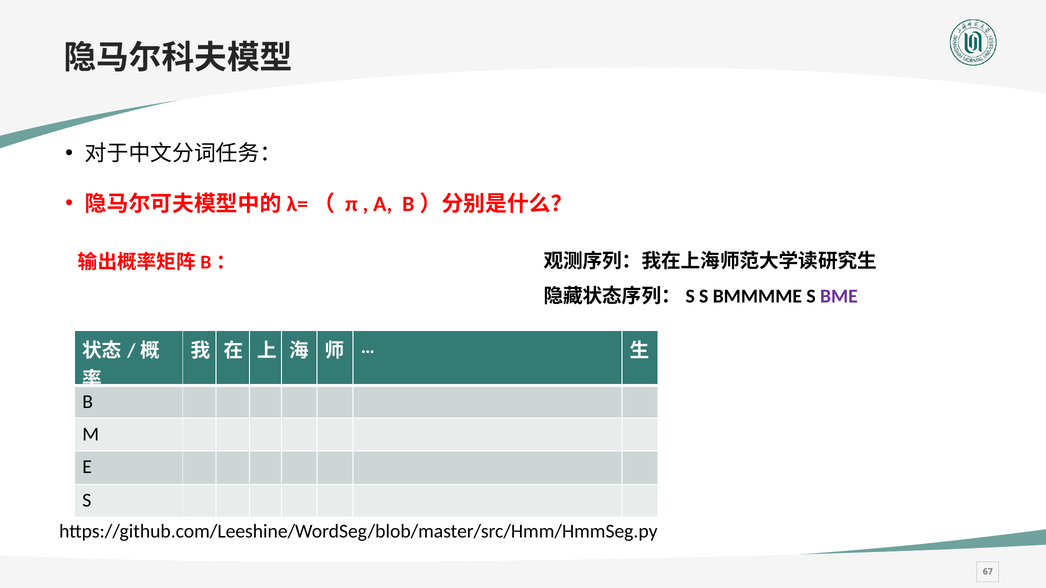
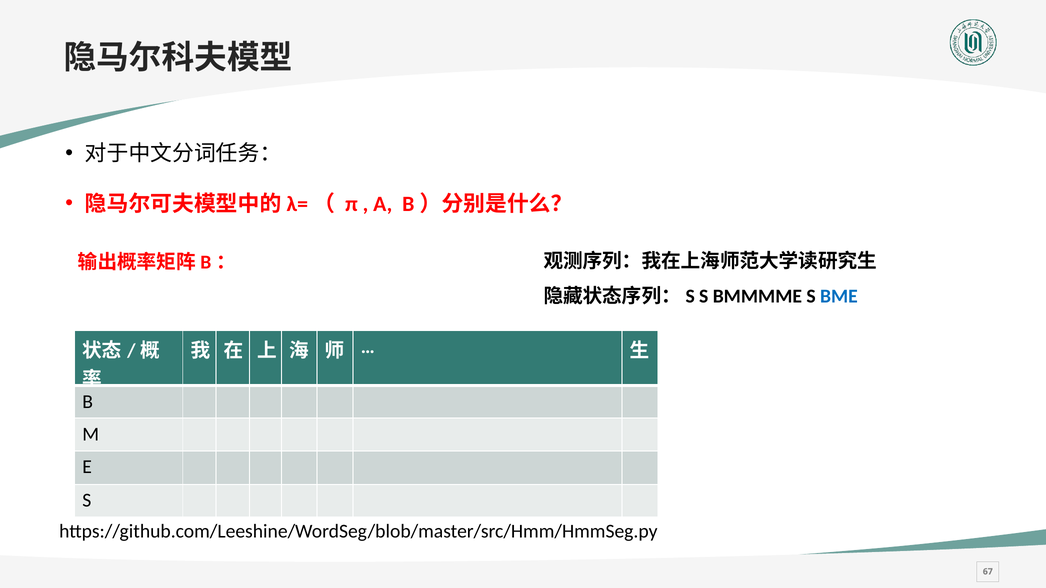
BME colour: purple -> blue
